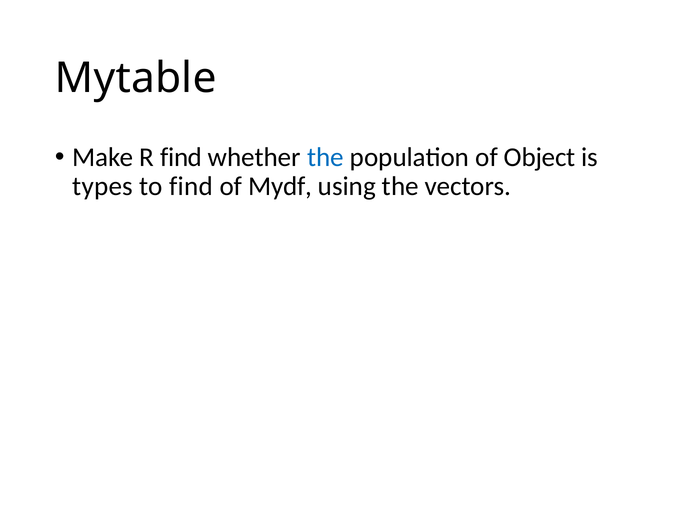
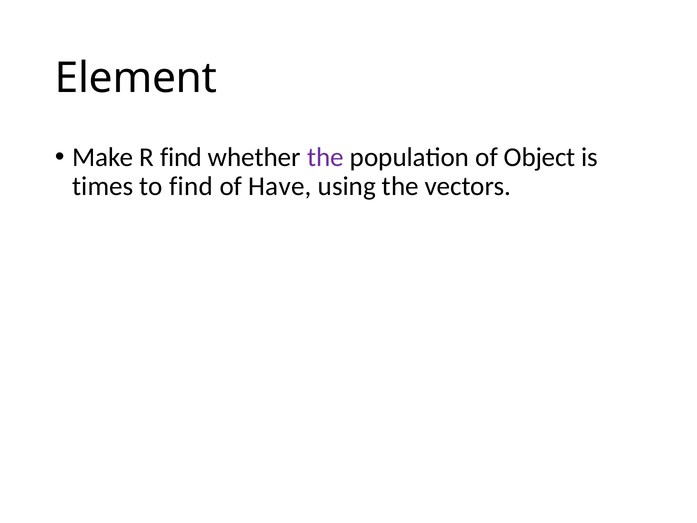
Mytable: Mytable -> Element
the at (325, 157) colour: blue -> purple
types: types -> times
Mydf: Mydf -> Have
